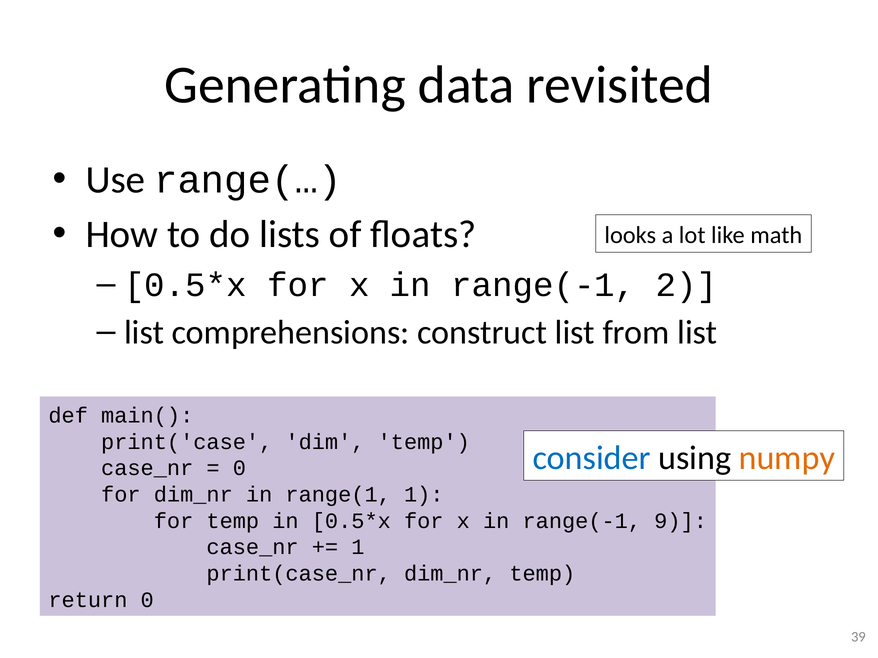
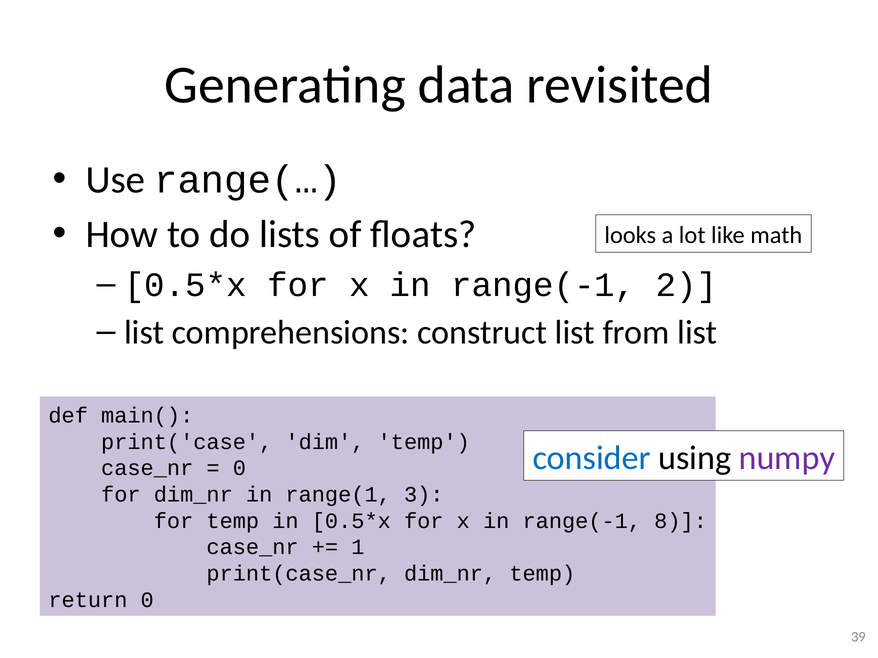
numpy colour: orange -> purple
range(1 1: 1 -> 3
9: 9 -> 8
